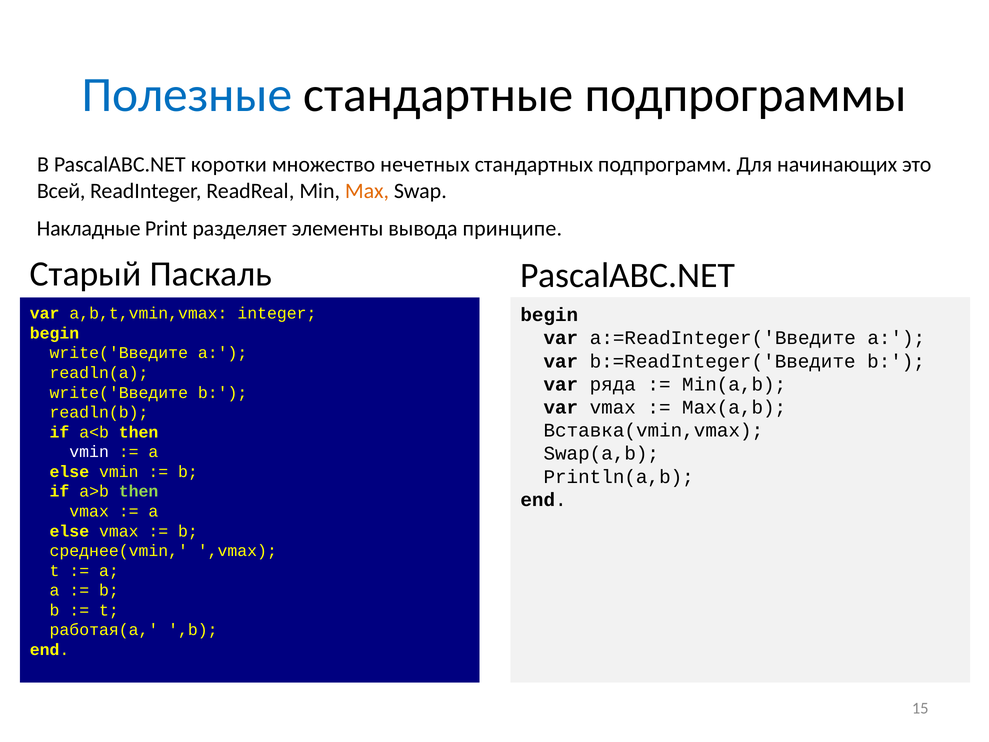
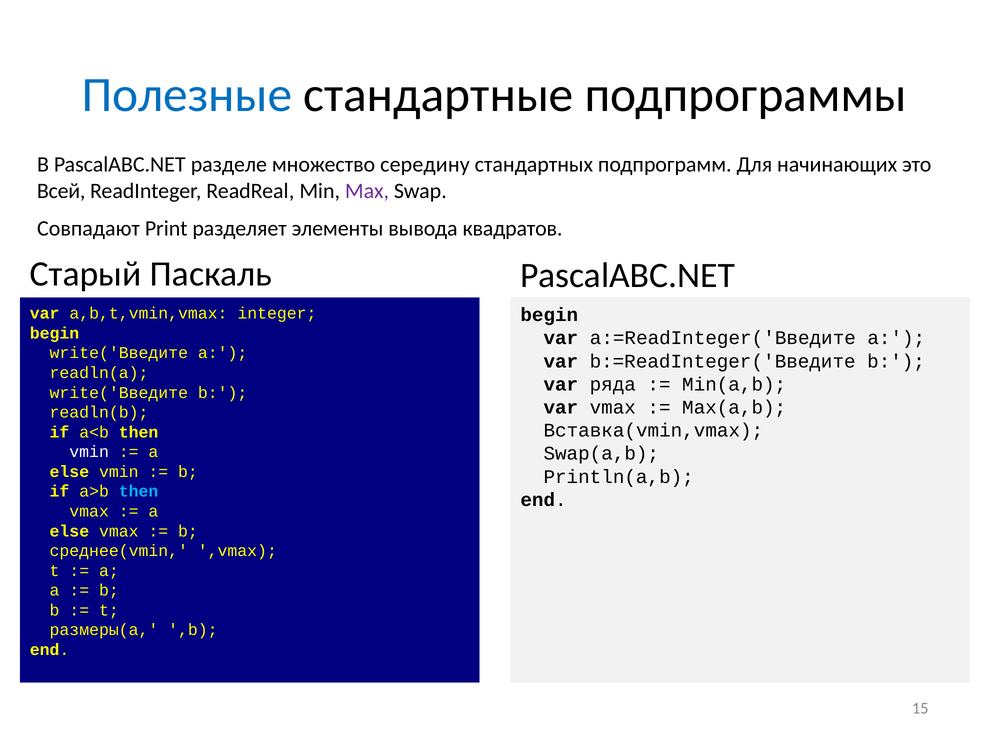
коротки: коротки -> разделе
нечетных: нечетных -> середину
Max colour: orange -> purple
Накладные: Накладные -> Совпадают
принципе: принципе -> квадратов
then at (139, 491) colour: light green -> light blue
работая(a: работая(a -> размеры(a
